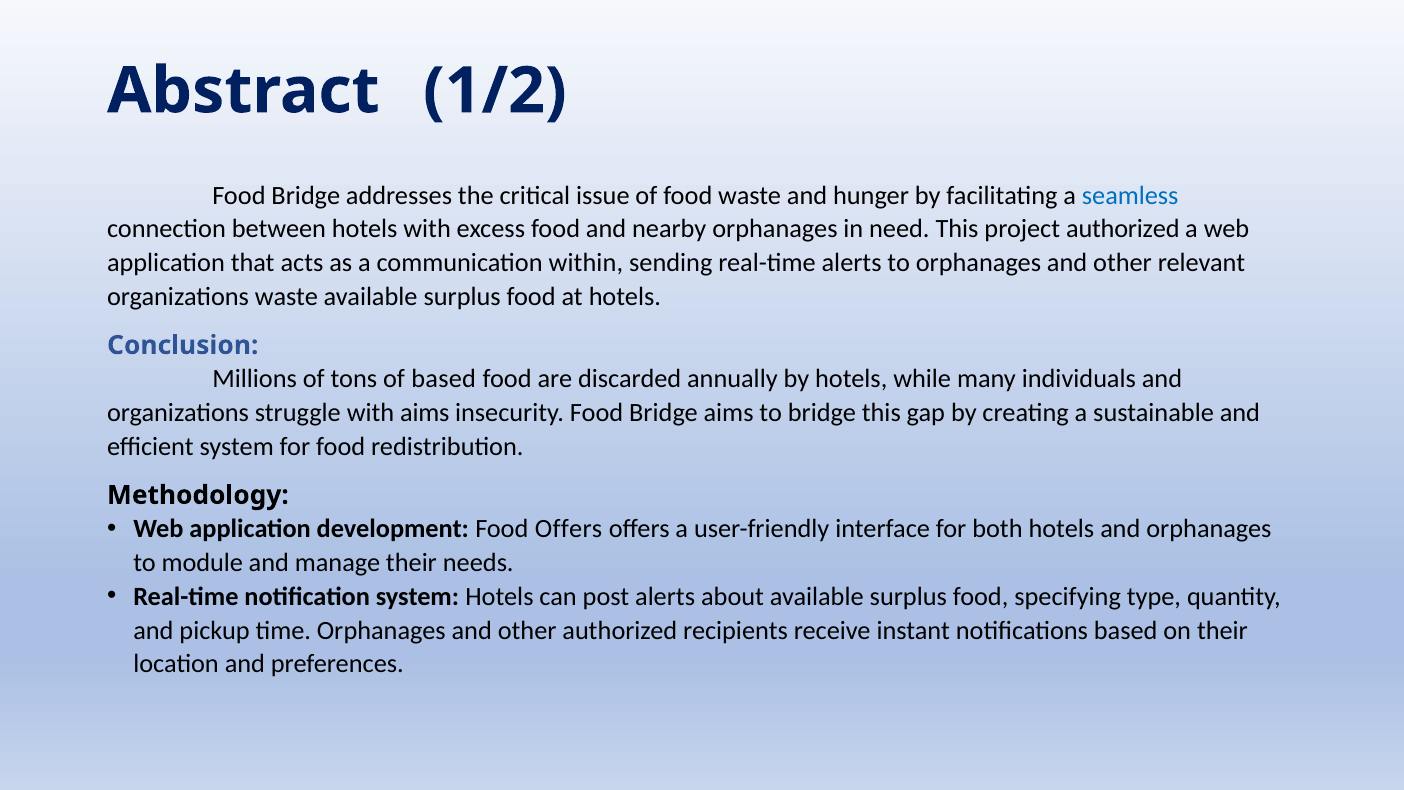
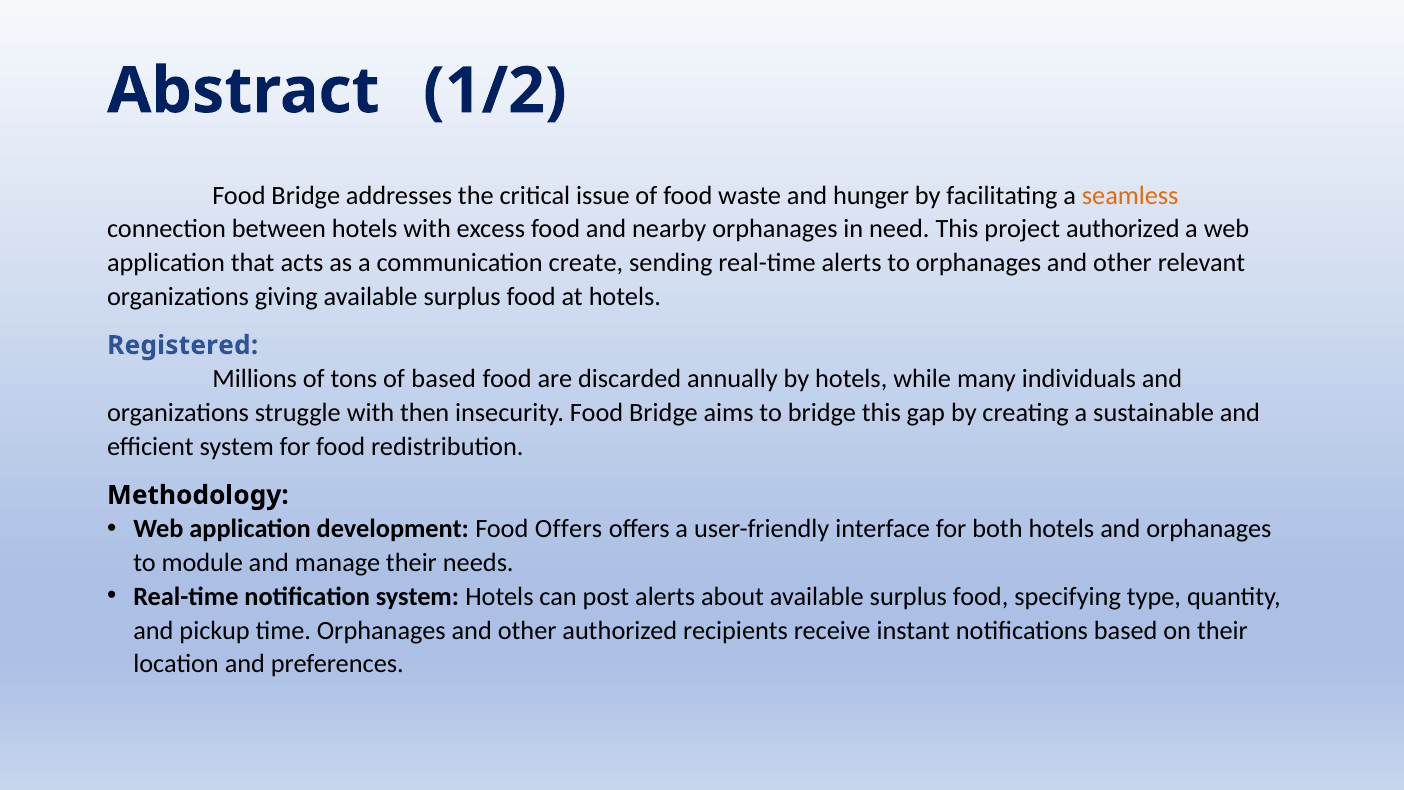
seamless colour: blue -> orange
within: within -> create
organizations waste: waste -> giving
Conclusion: Conclusion -> Registered
with aims: aims -> then
